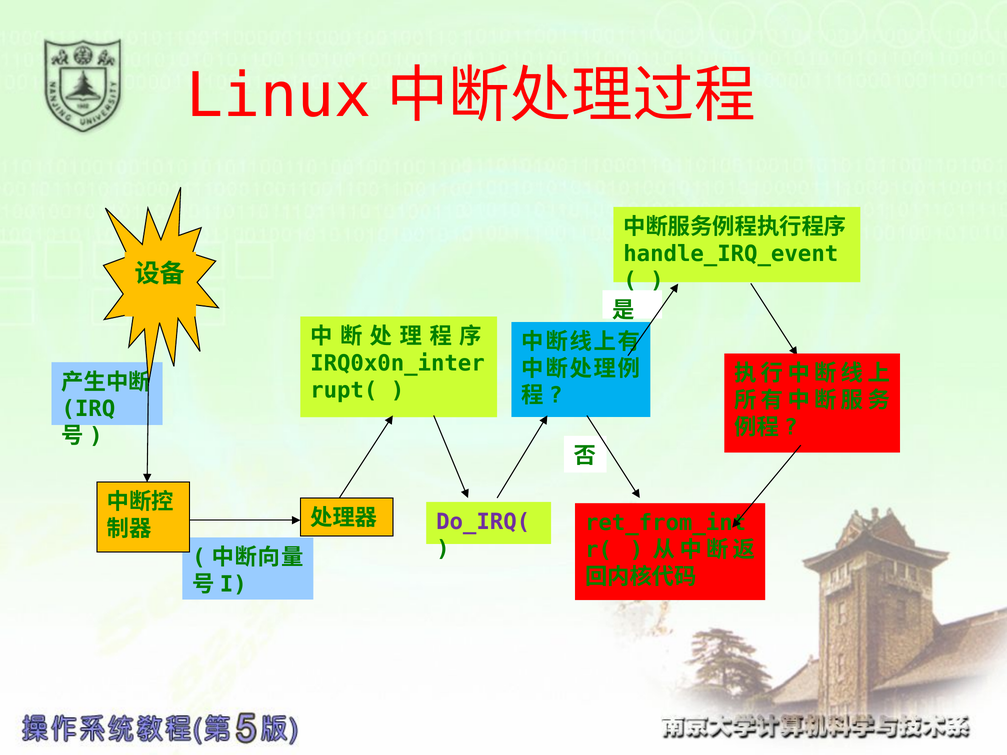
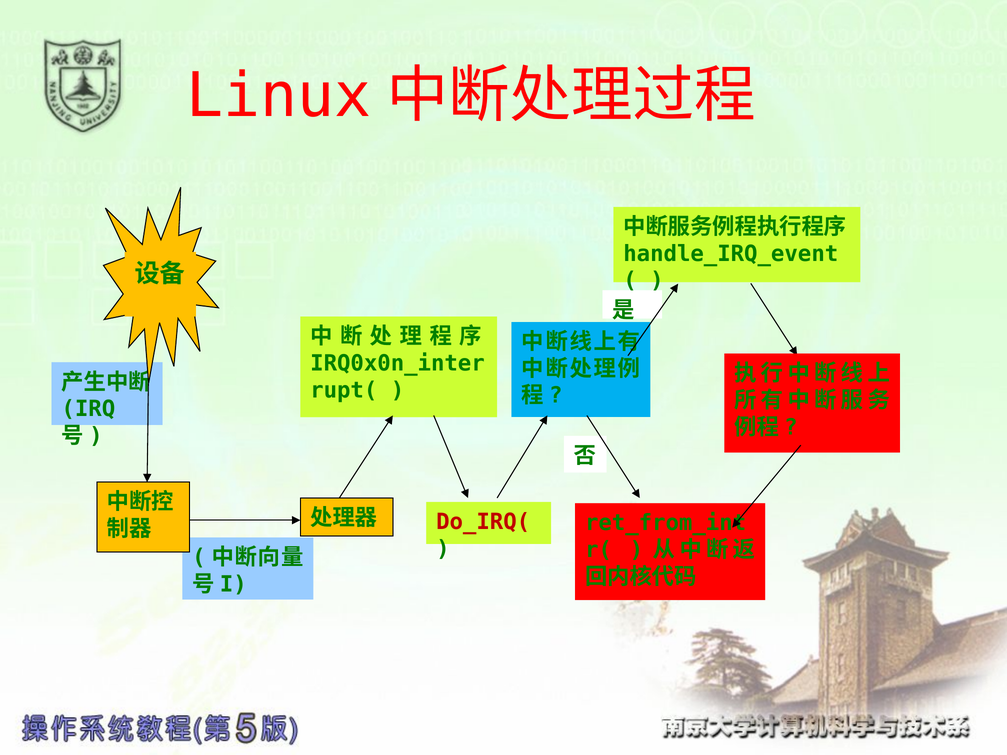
Do_IRQ( colour: purple -> red
